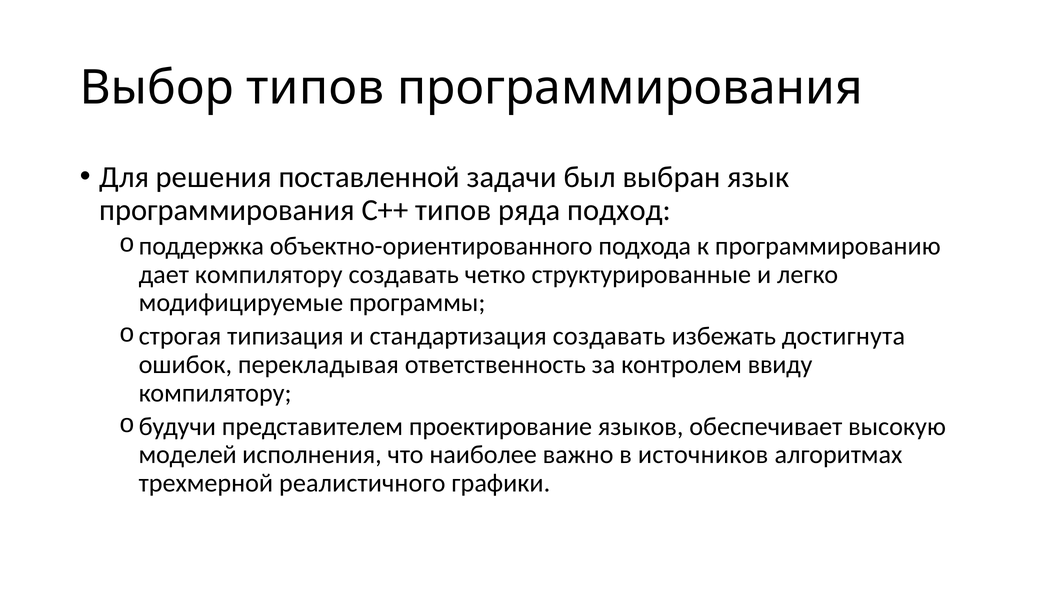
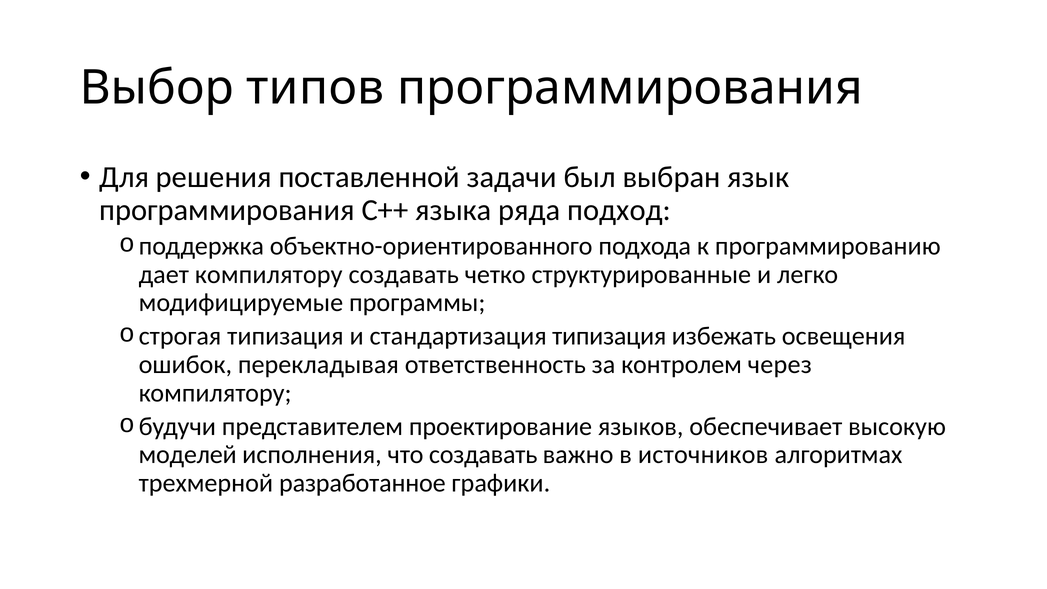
C++ типов: типов -> языка
стандартизация создавать: создавать -> типизация
достигнута: достигнута -> освещения
ввиду: ввиду -> через
что наиболее: наиболее -> создавать
реалистичного: реалистичного -> разработанное
